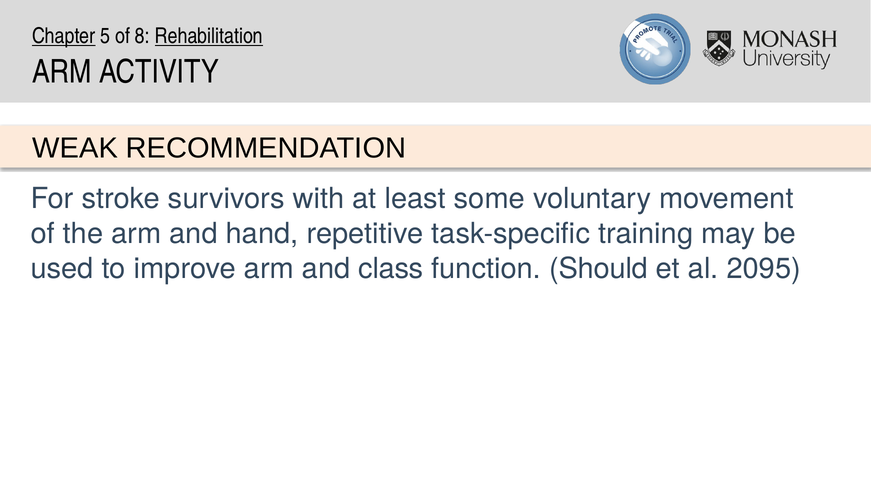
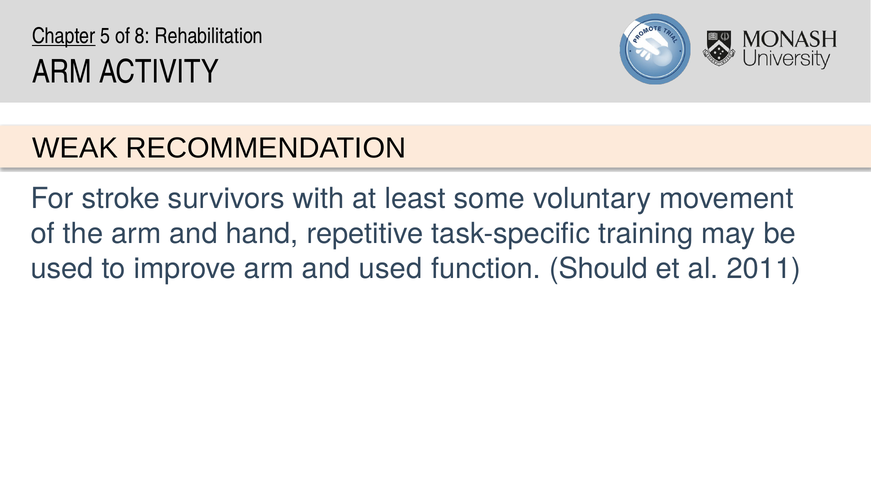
Rehabilitation underline: present -> none
and class: class -> used
2095: 2095 -> 2011
